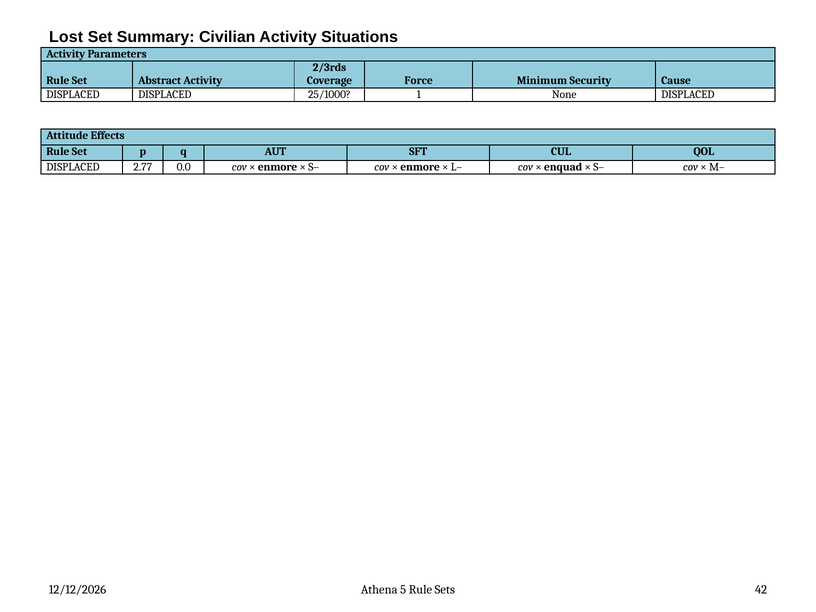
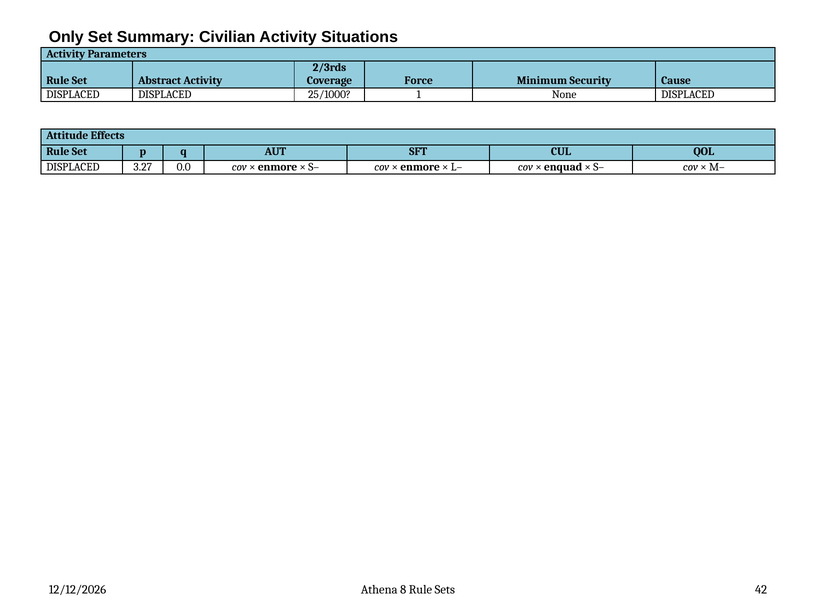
Lost: Lost -> Only
2.77: 2.77 -> 3.27
5: 5 -> 8
